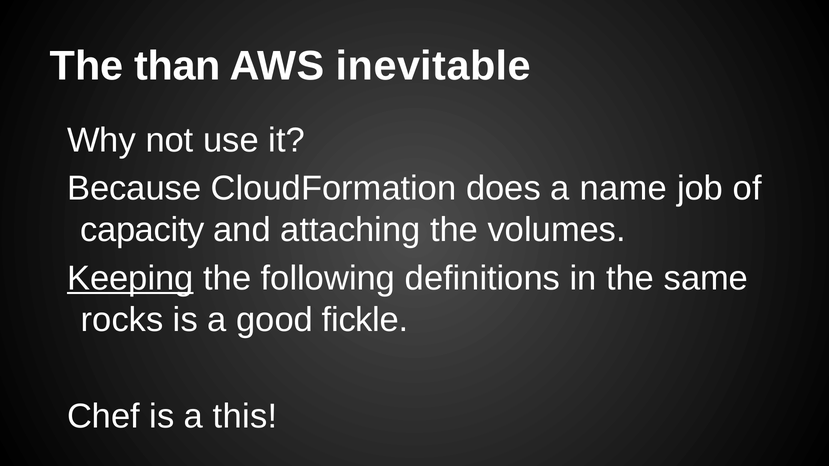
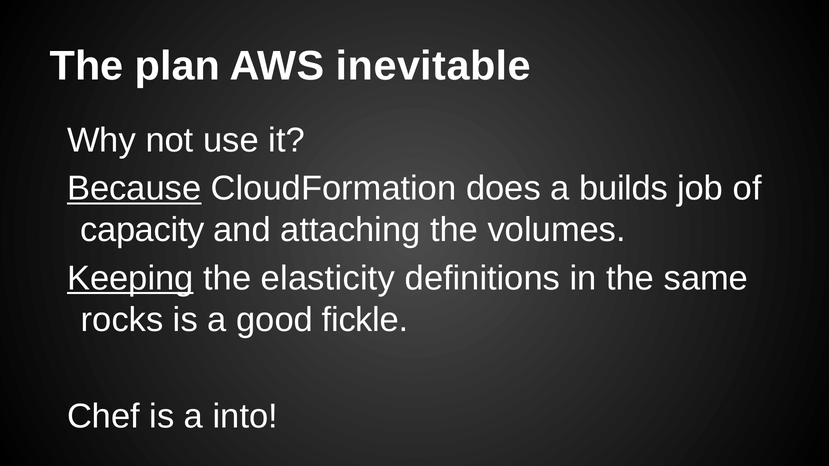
than: than -> plan
Because underline: none -> present
name: name -> builds
following: following -> elasticity
this: this -> into
